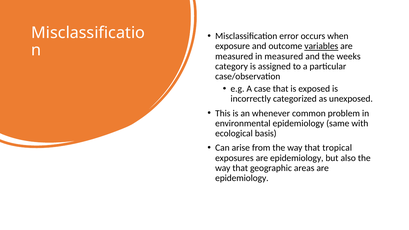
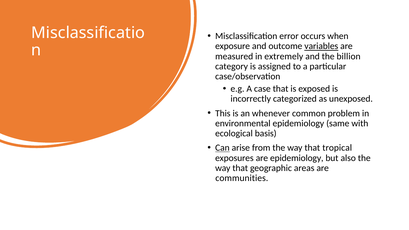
in measured: measured -> extremely
weeks: weeks -> billion
Can underline: none -> present
epidemiology at (242, 178): epidemiology -> communities
